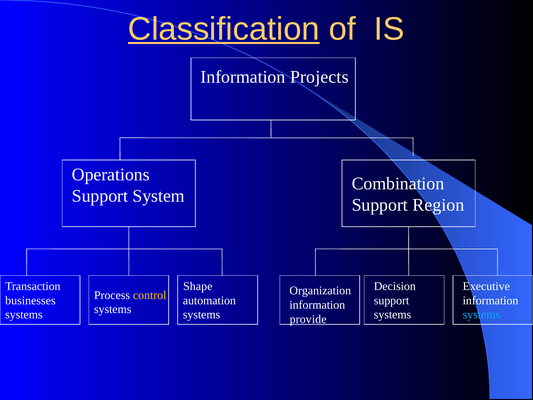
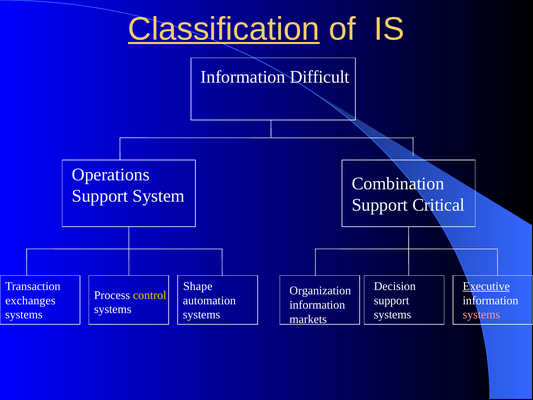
Projects: Projects -> Difficult
Region: Region -> Critical
Executive underline: none -> present
businesses: businesses -> exchanges
systems at (481, 314) colour: light blue -> pink
provide: provide -> markets
